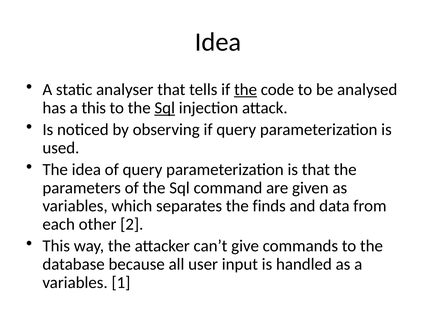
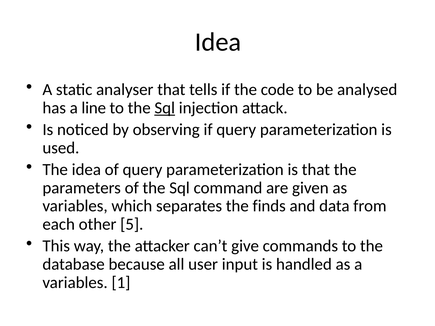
the at (246, 90) underline: present -> none
a this: this -> line
2: 2 -> 5
